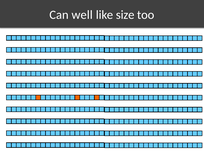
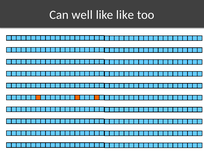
like size: size -> like
